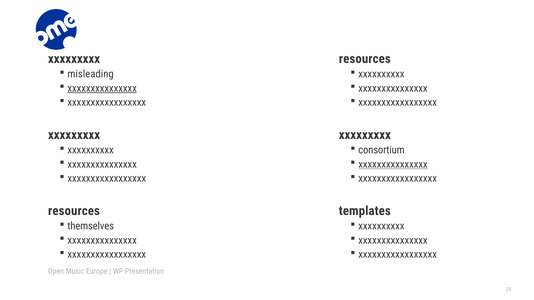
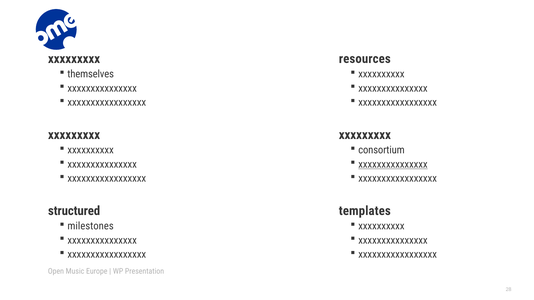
misleading: misleading -> themselves
xxxxxxxxxxxxxxx at (102, 88) underline: present -> none
resources at (74, 211): resources -> structured
themselves: themselves -> milestones
